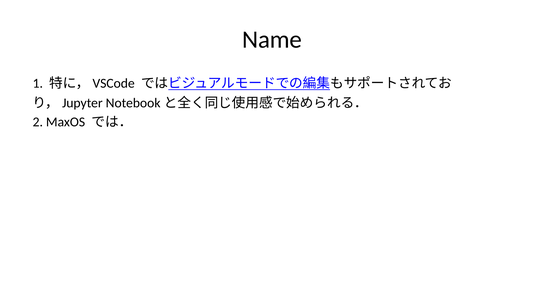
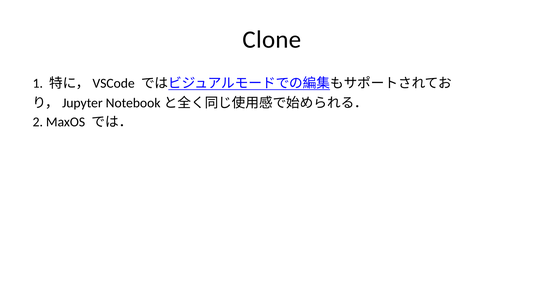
Name: Name -> Clone
